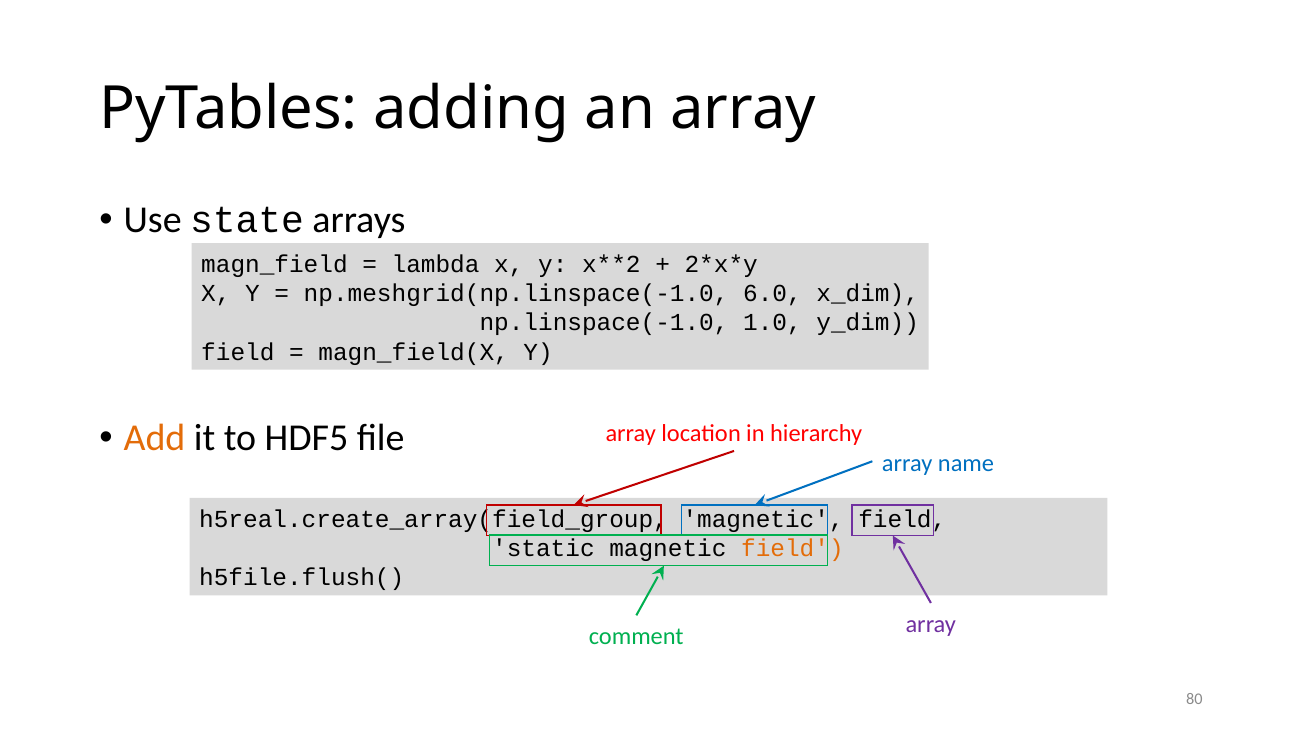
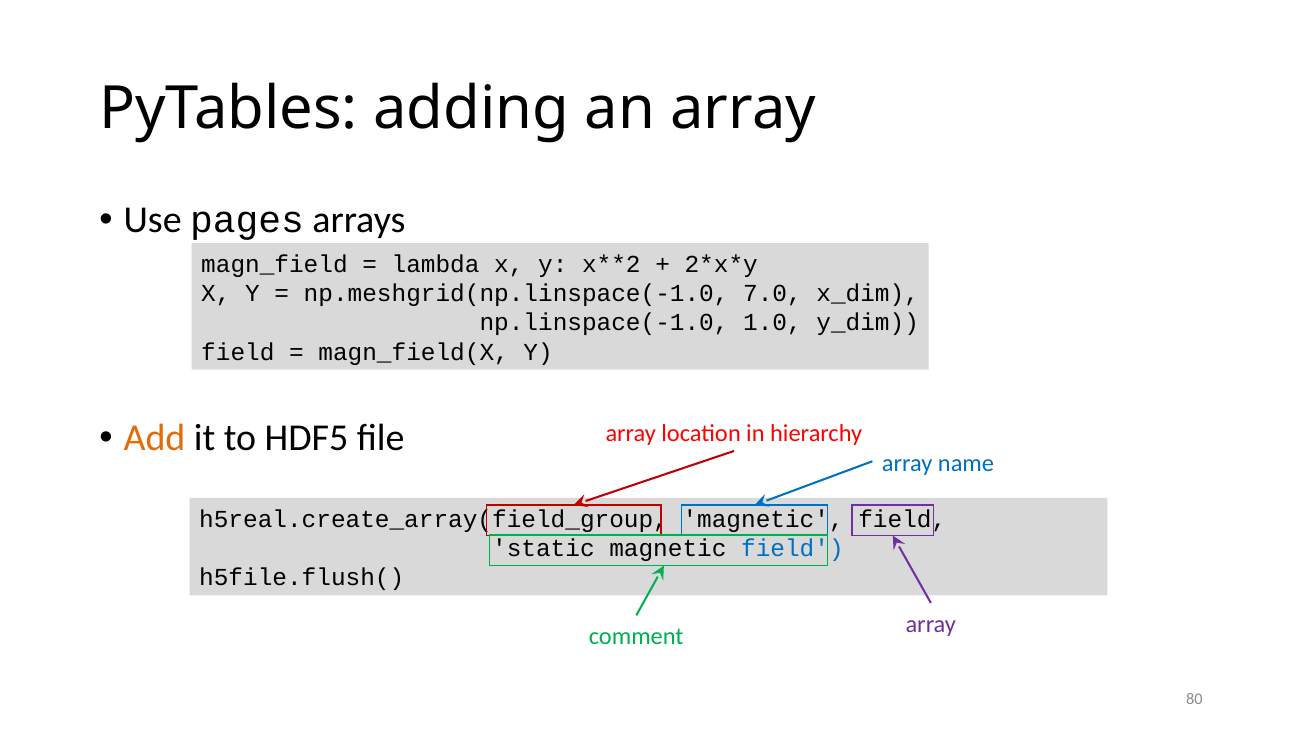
state: state -> pages
6.0: 6.0 -> 7.0
field at (792, 549) colour: orange -> blue
